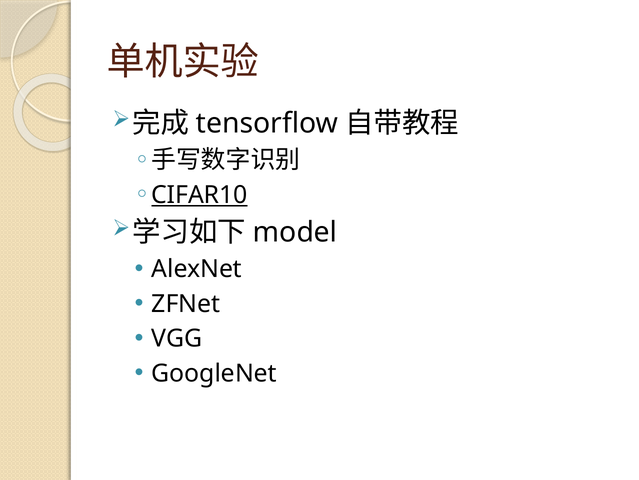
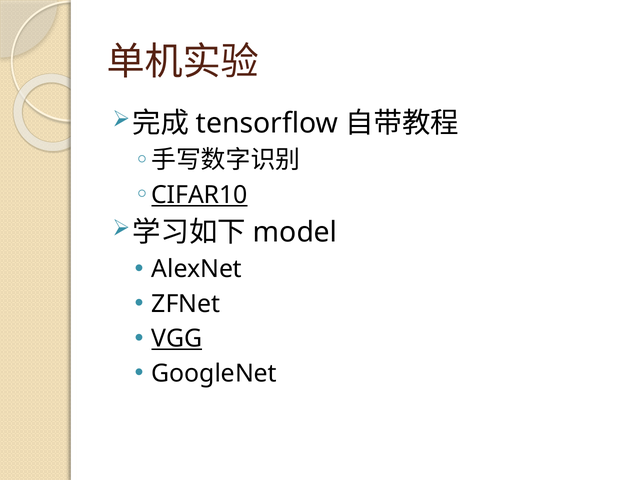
VGG underline: none -> present
